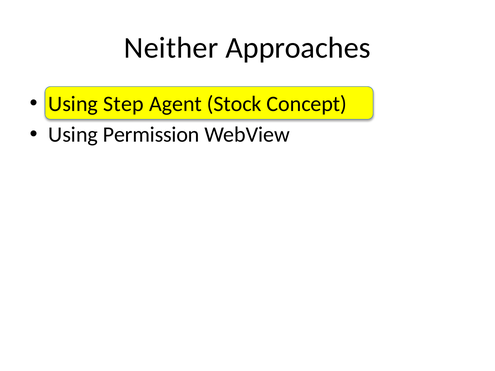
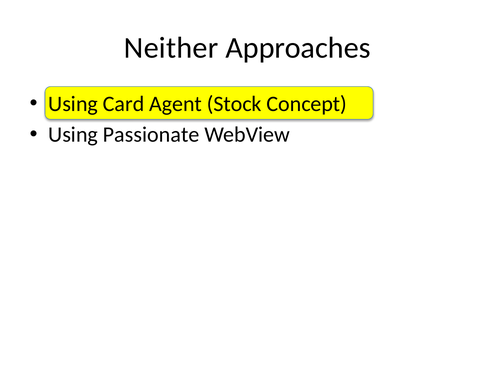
Step: Step -> Card
Permission: Permission -> Passionate
